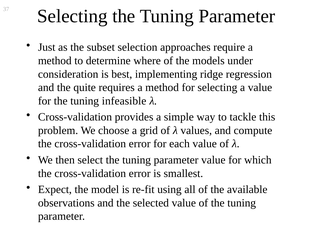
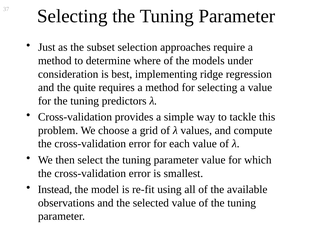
infeasible: infeasible -> predictors
Expect: Expect -> Instead
